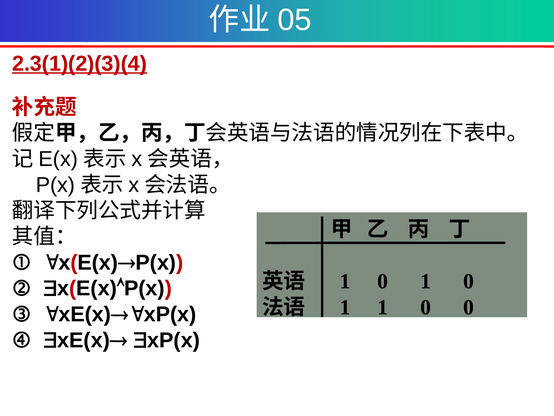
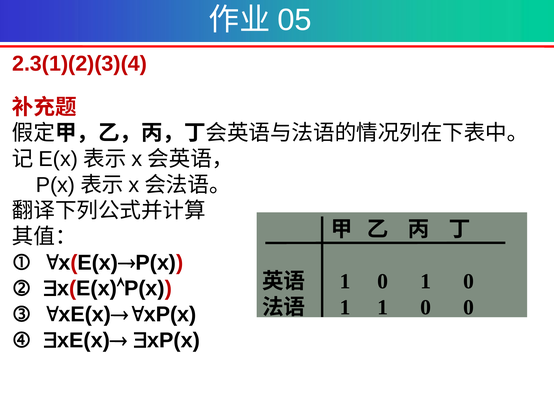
2.3(1)(2)(3)(4 underline: present -> none
